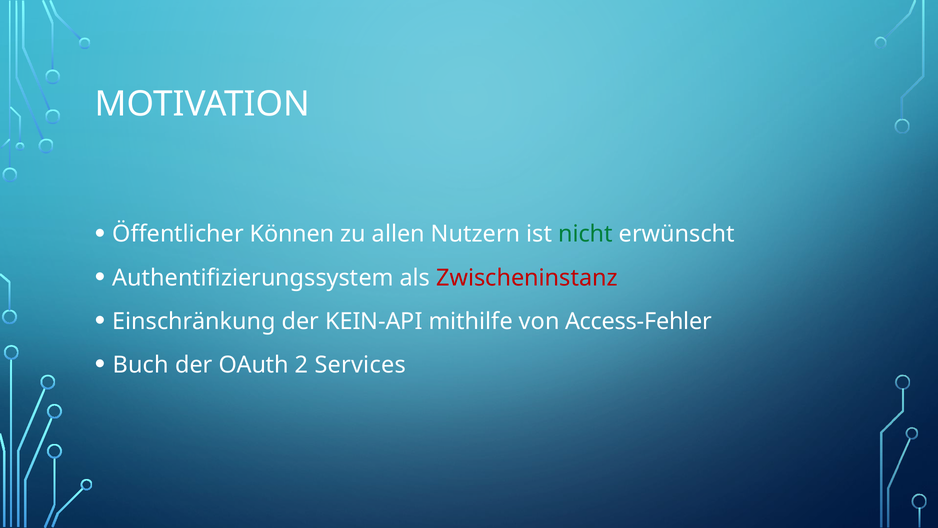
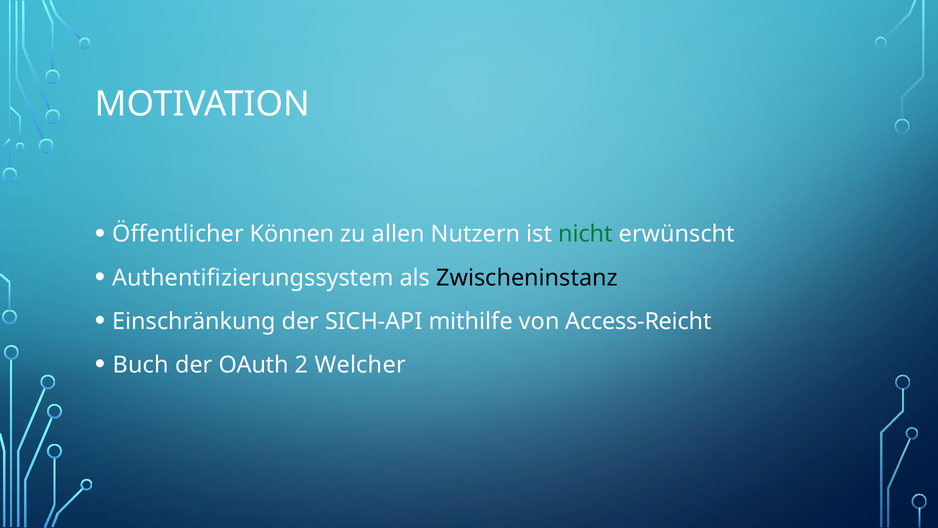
Zwischeninstanz colour: red -> black
KEIN-API: KEIN-API -> SICH-API
Access-Fehler: Access-Fehler -> Access-Reicht
Services: Services -> Welcher
